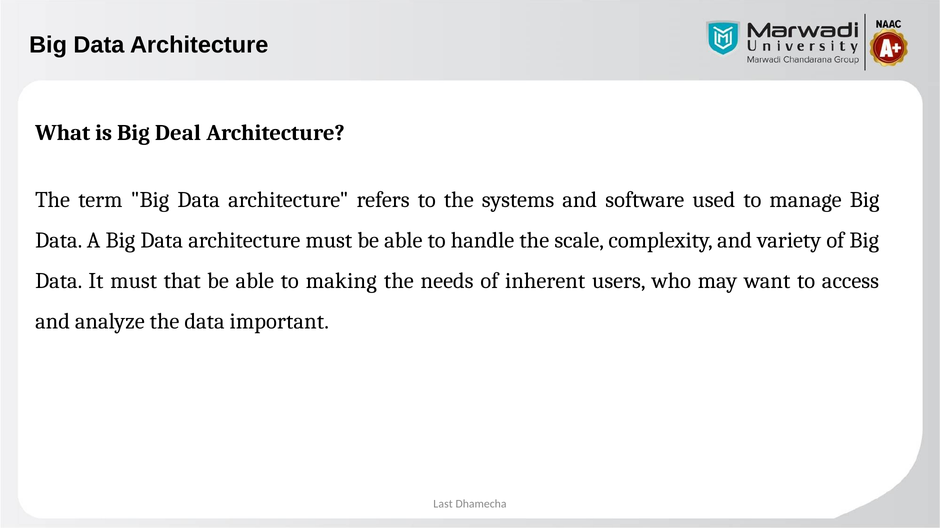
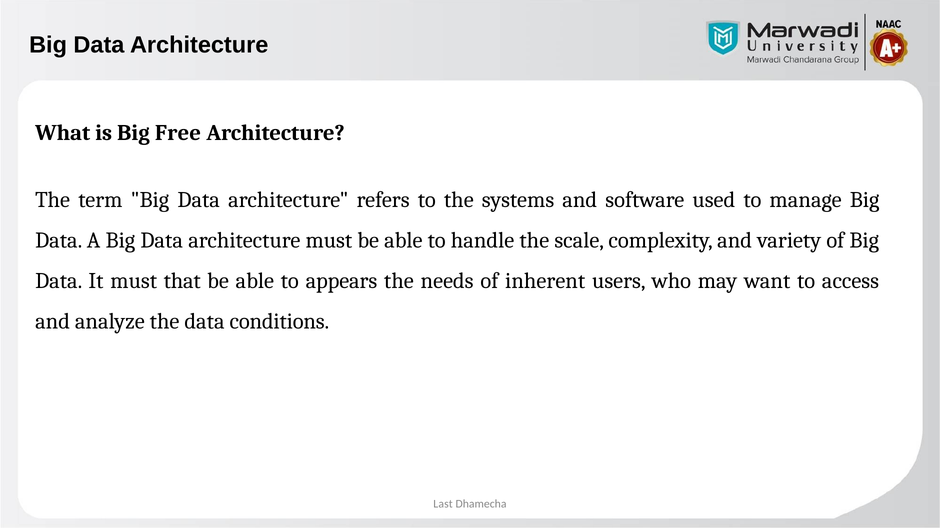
Deal: Deal -> Free
making: making -> appears
important: important -> conditions
